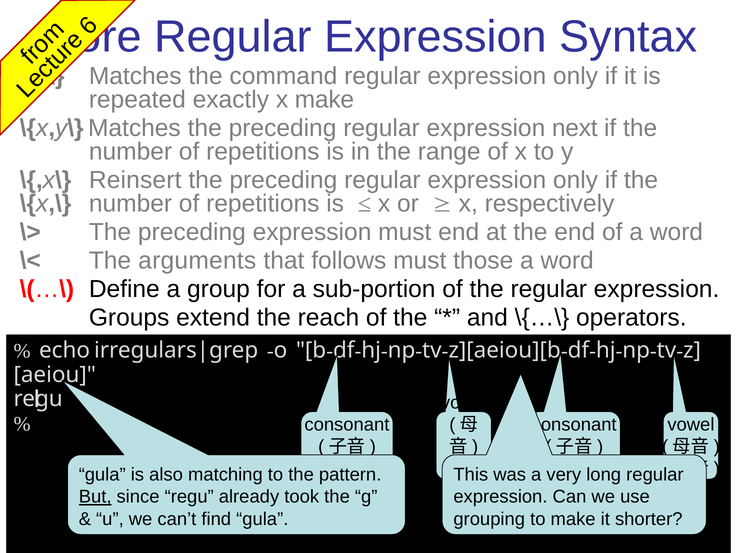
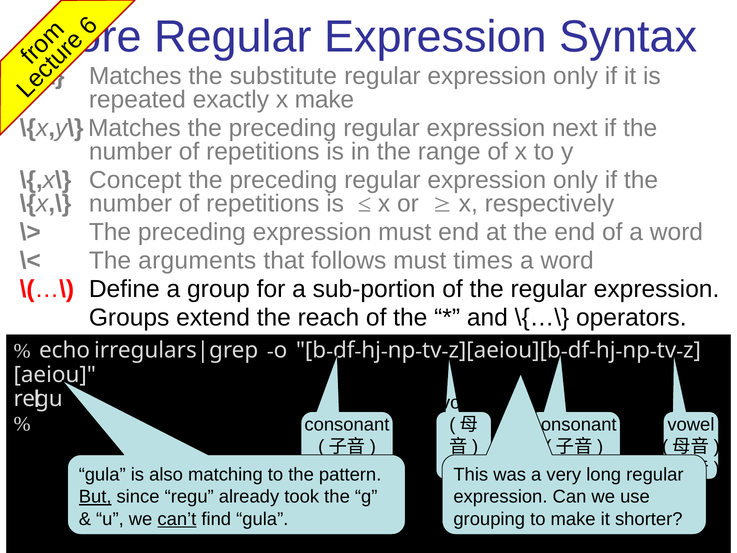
command: command -> substitute
Reinsert: Reinsert -> Concept
those: those -> times
can’t underline: none -> present
